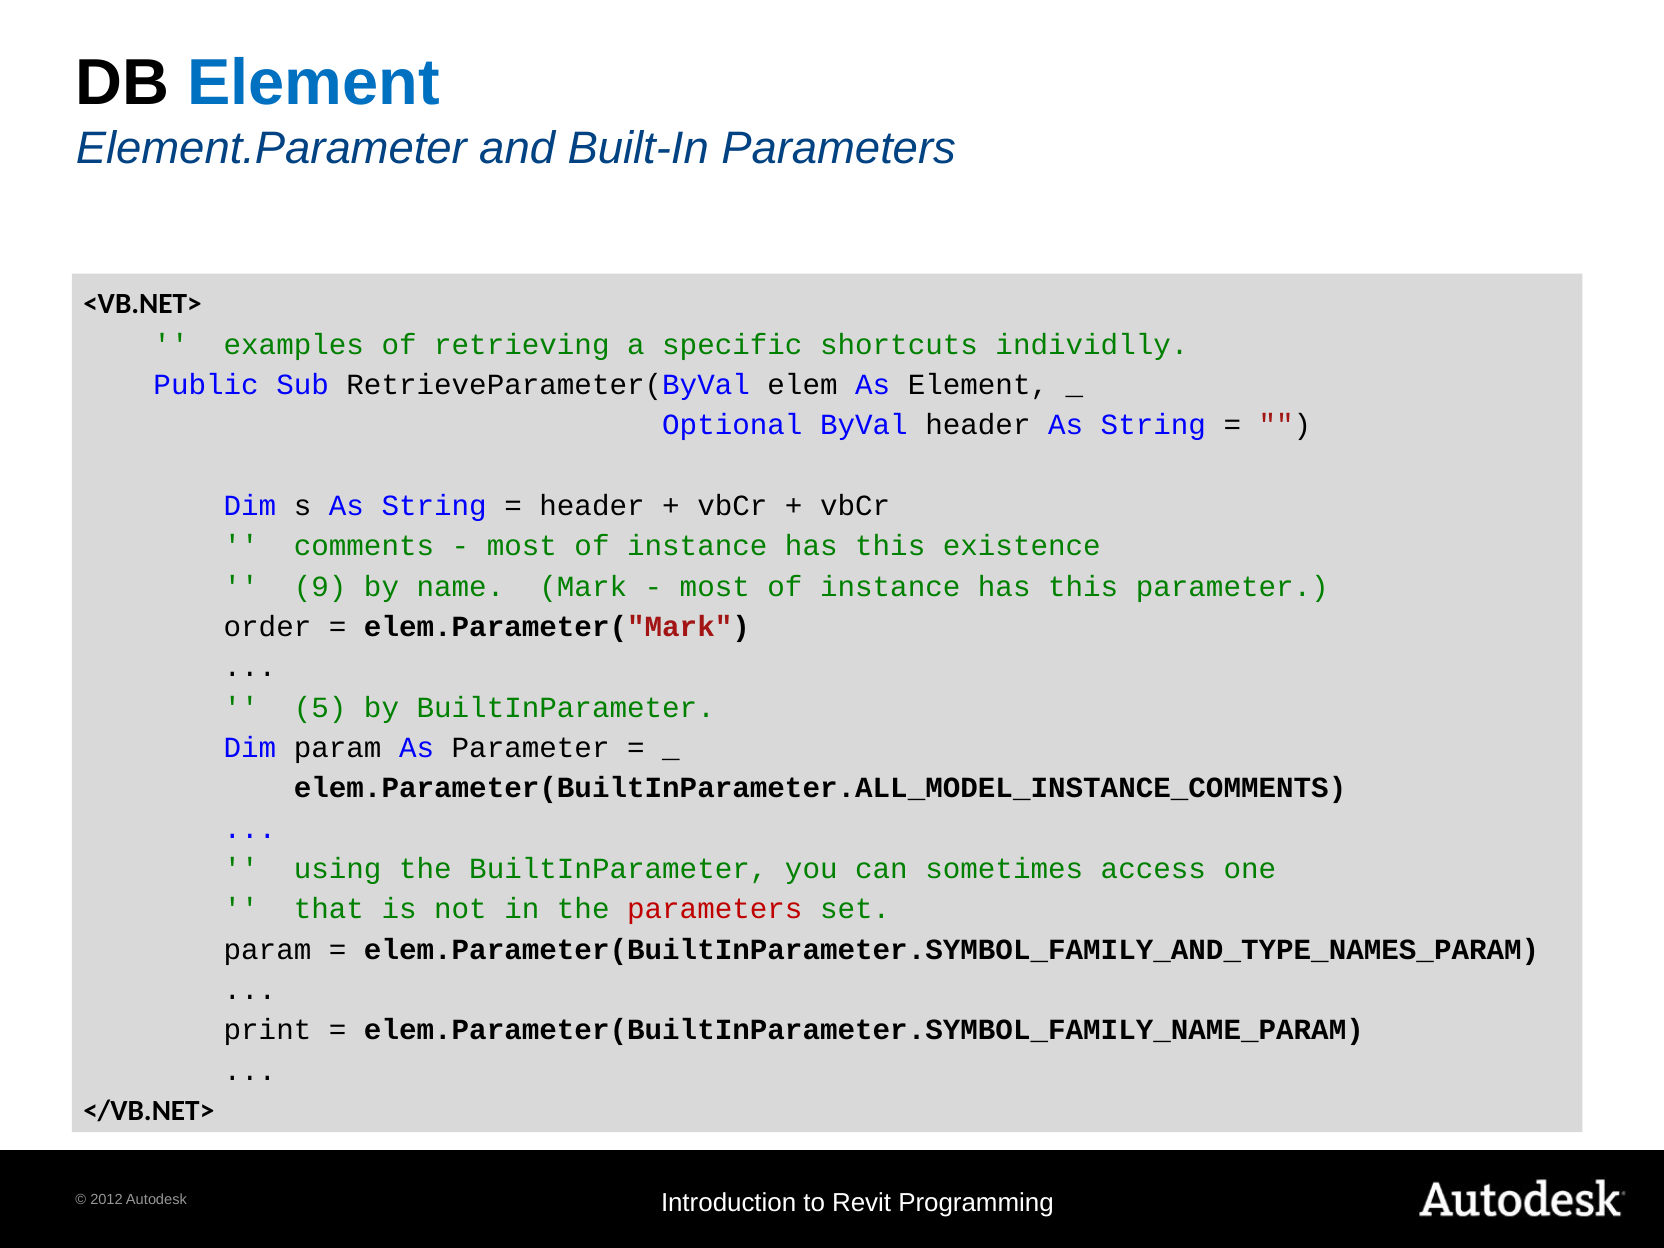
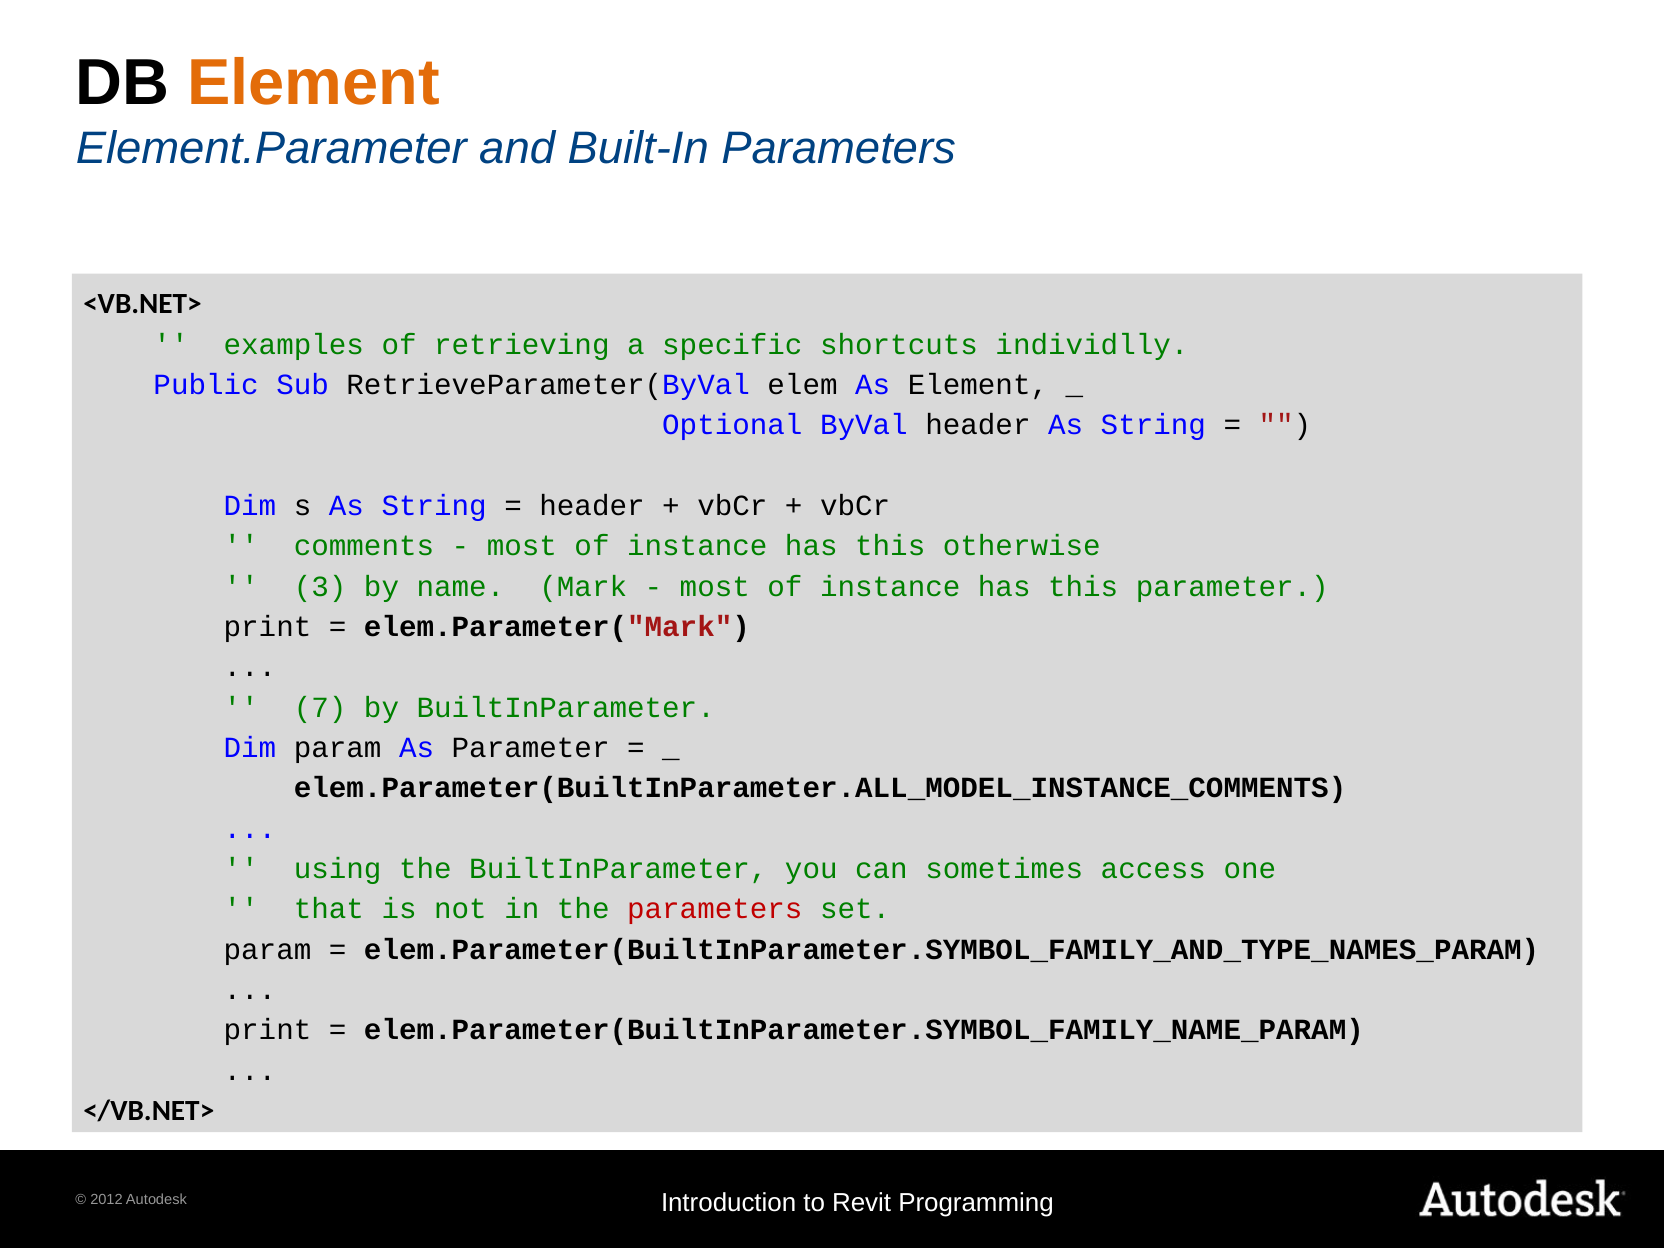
Element at (314, 83) colour: blue -> orange
existence: existence -> otherwise
9: 9 -> 3
order at (268, 627): order -> print
5: 5 -> 7
